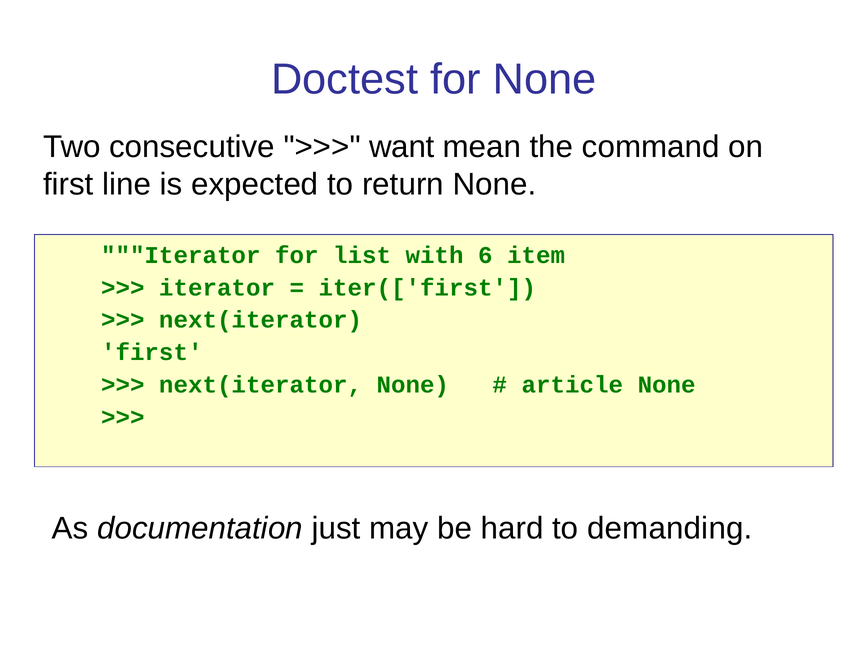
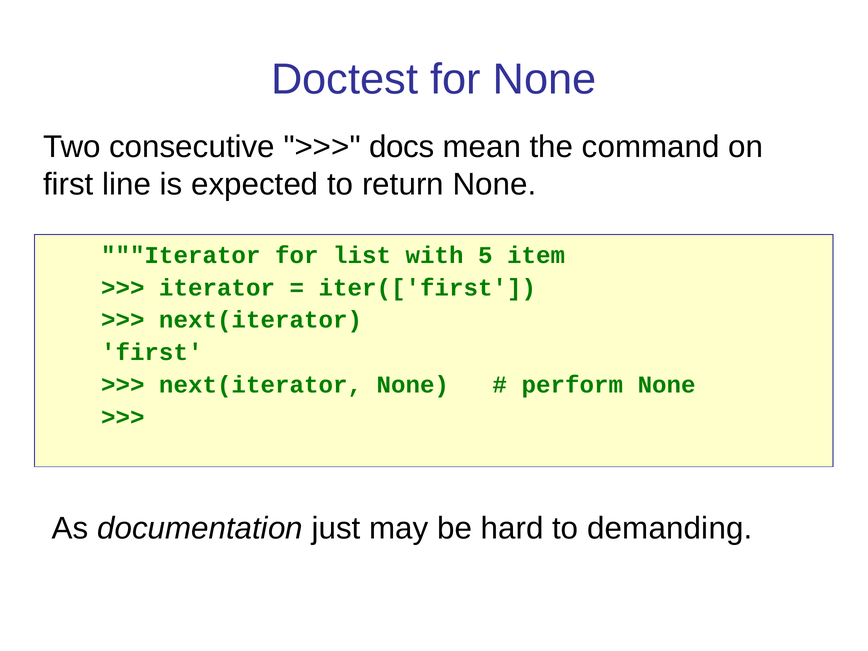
want: want -> docs
6: 6 -> 5
article: article -> perform
